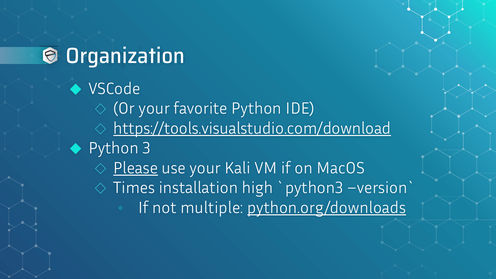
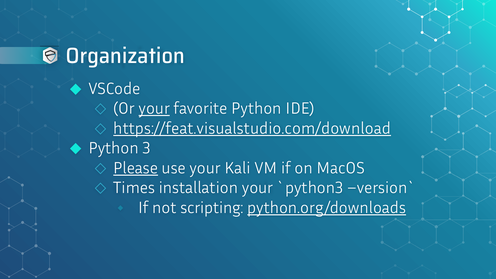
your at (154, 109) underline: none -> present
https://tools.visualstudio.com/download: https://tools.visualstudio.com/download -> https://feat.visualstudio.com/download
installation high: high -> your
multiple: multiple -> scripting
